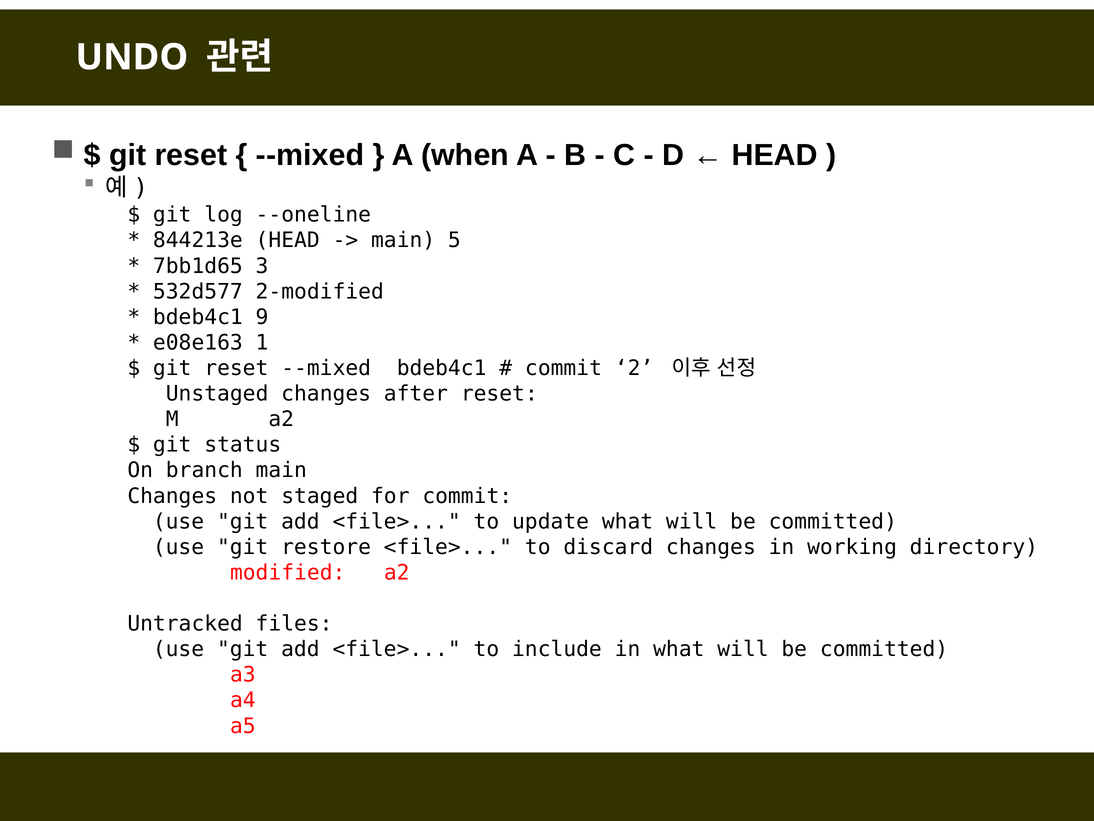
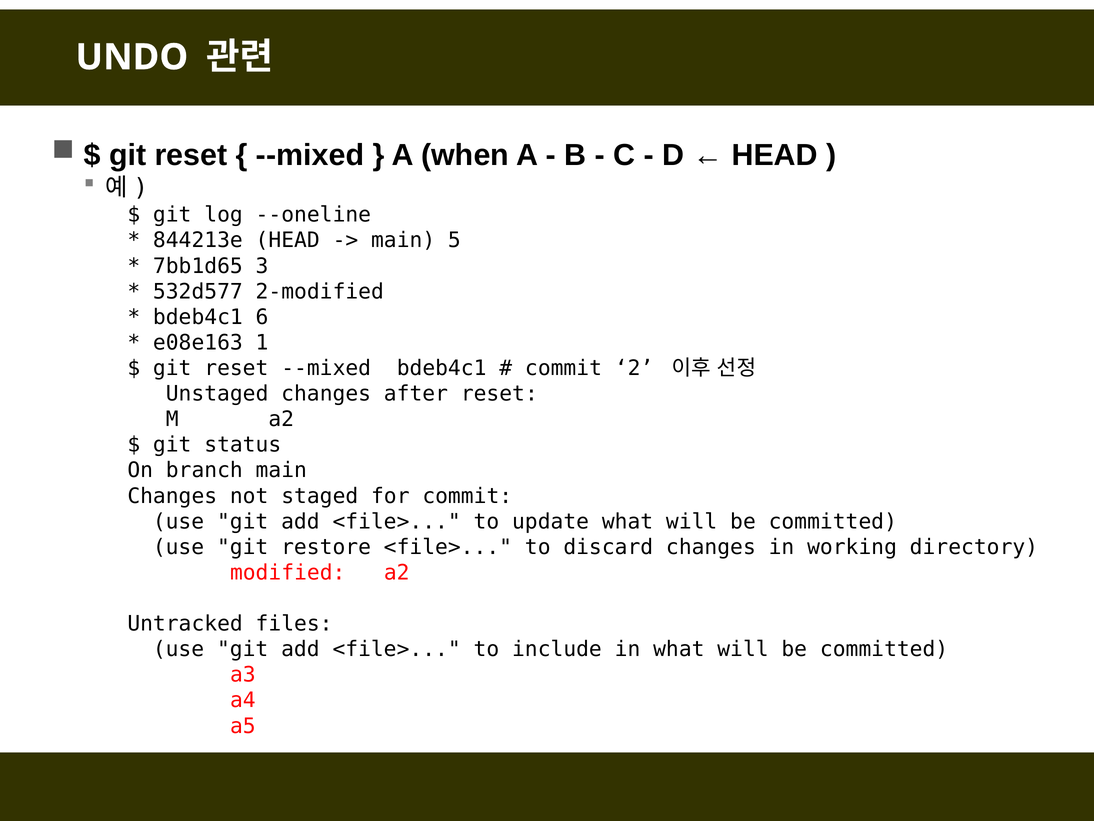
9: 9 -> 6
